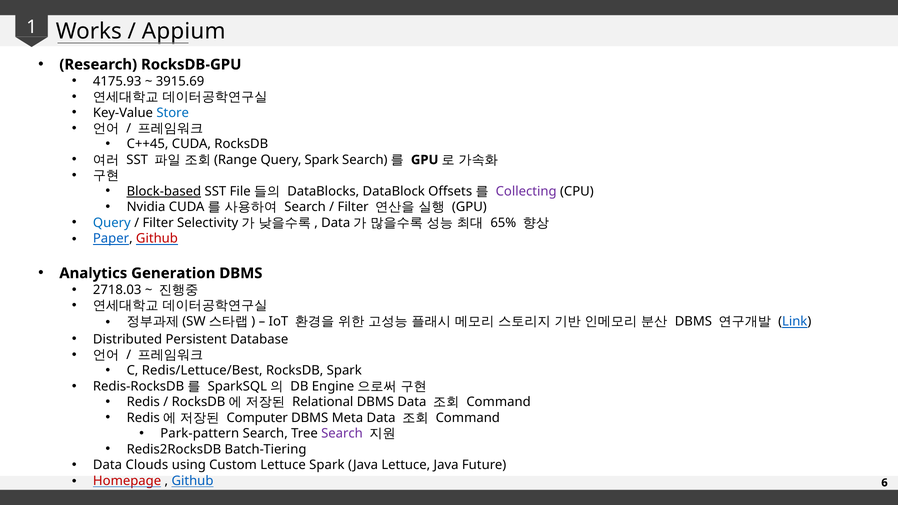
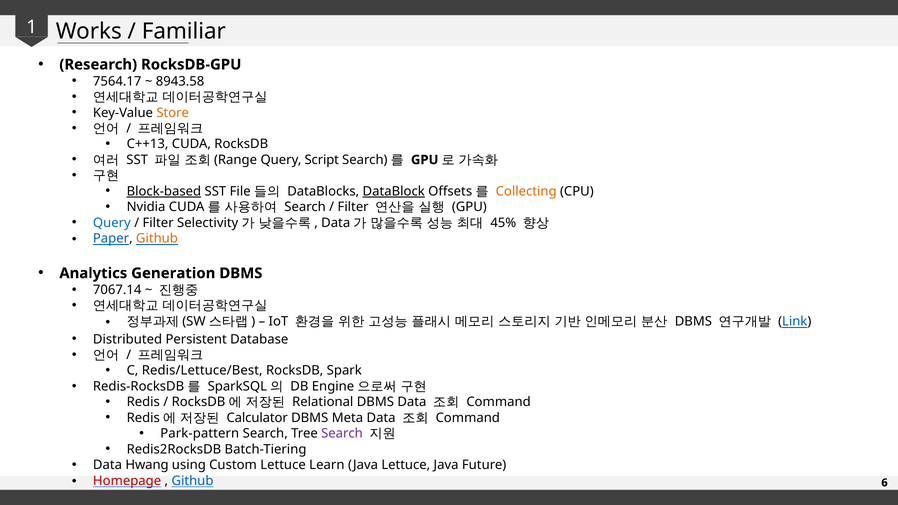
Appium: Appium -> Familiar
4175.93: 4175.93 -> 7564.17
3915.69: 3915.69 -> 8943.58
Store colour: blue -> orange
C++45: C++45 -> C++13
Query Spark: Spark -> Script
DataBlock underline: none -> present
Collecting colour: purple -> orange
65%: 65% -> 45%
Github at (157, 239) colour: red -> orange
2718.03: 2718.03 -> 7067.14
Computer: Computer -> Calculator
Clouds: Clouds -> Hwang
Lettuce Spark: Spark -> Learn
